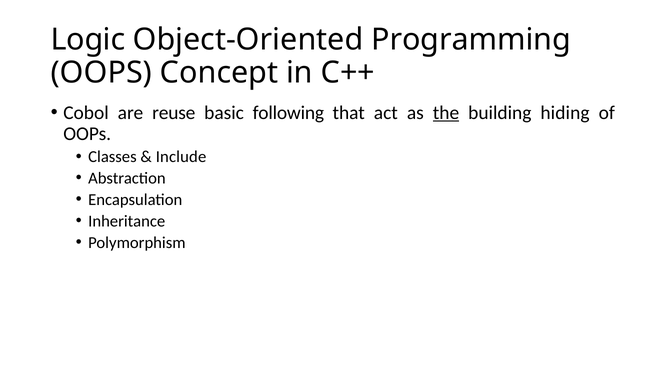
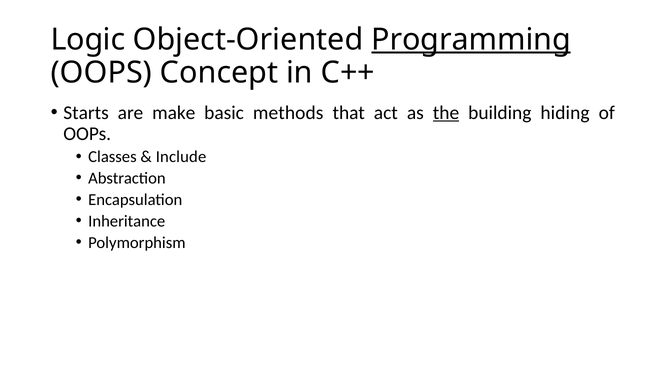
Programming underline: none -> present
Cobol: Cobol -> Starts
reuse: reuse -> make
following: following -> methods
